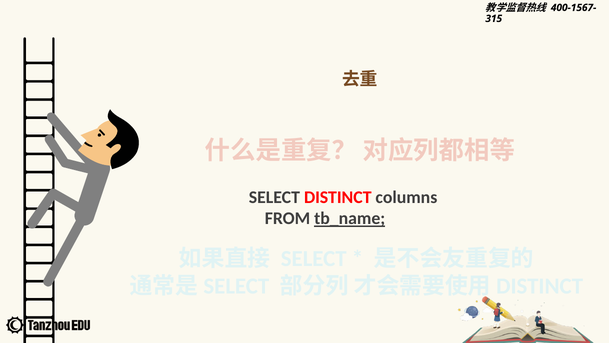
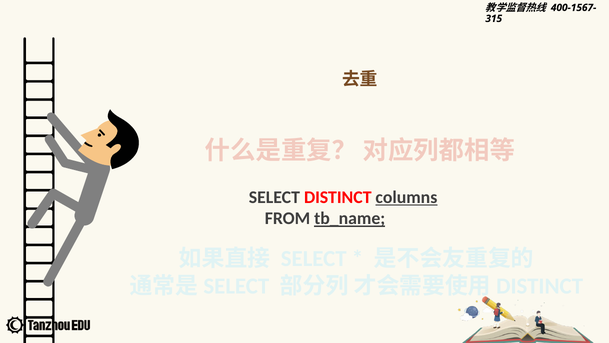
columns underline: none -> present
